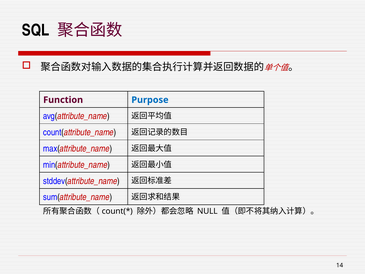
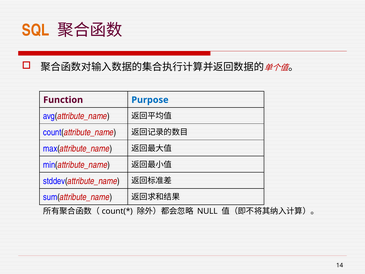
SQL colour: black -> orange
